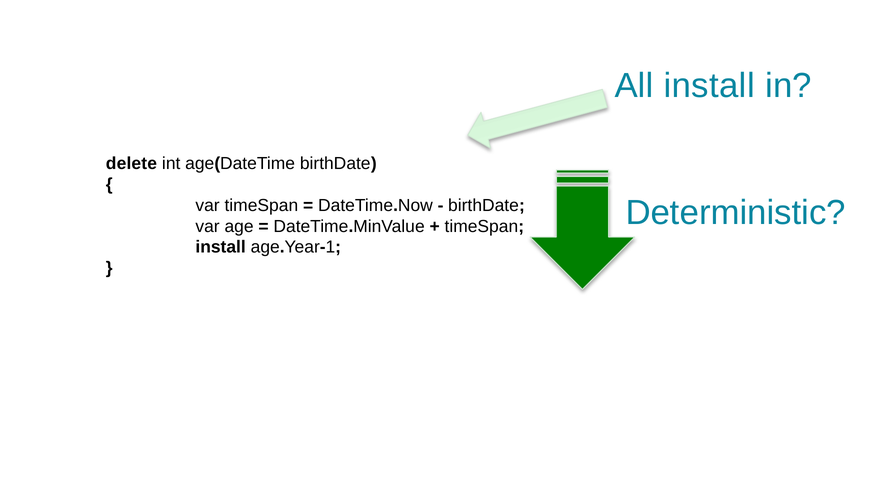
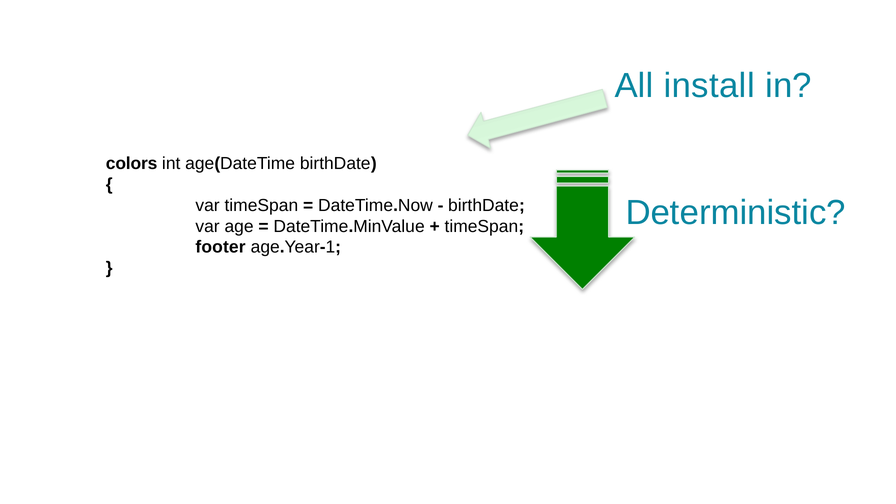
delete: delete -> colors
install at (221, 247): install -> footer
